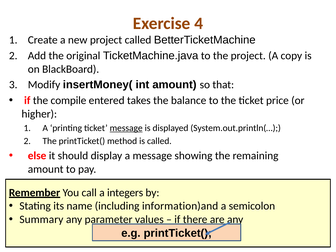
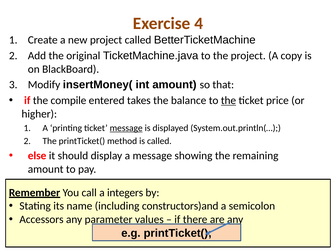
the at (228, 100) underline: none -> present
information)and: information)and -> constructors)and
Summary: Summary -> Accessors
